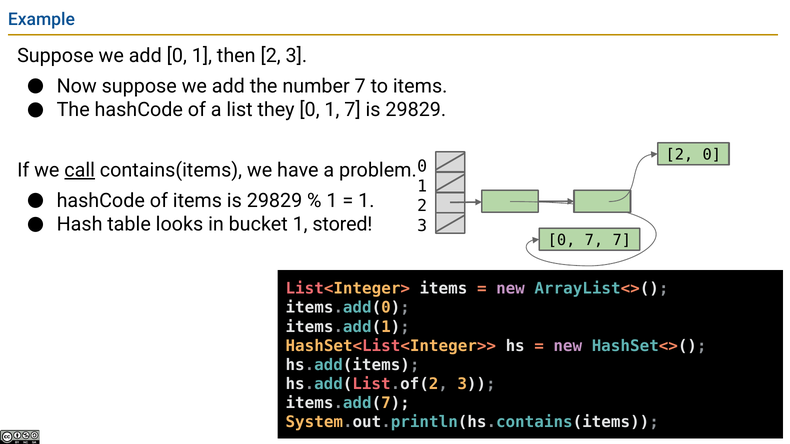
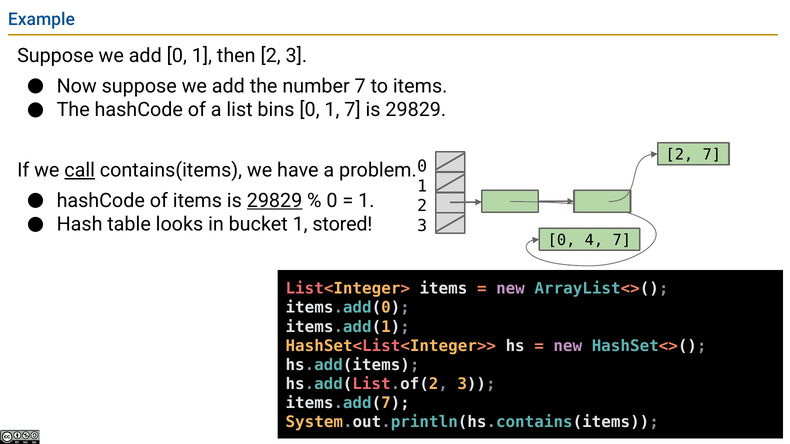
they: they -> bins
2 0: 0 -> 7
29829 at (275, 201) underline: none -> present
1 at (332, 201): 1 -> 0
0 7: 7 -> 4
